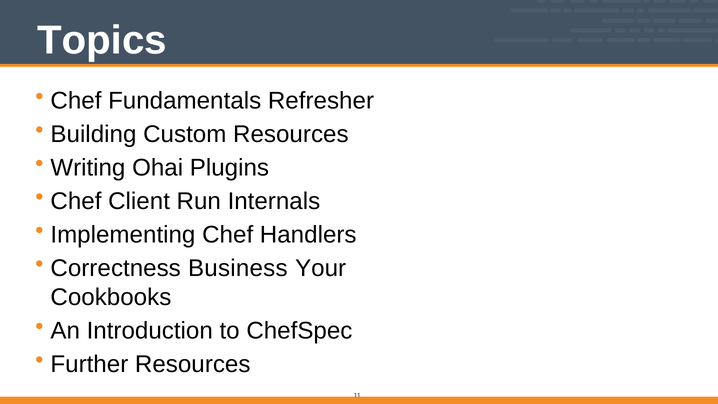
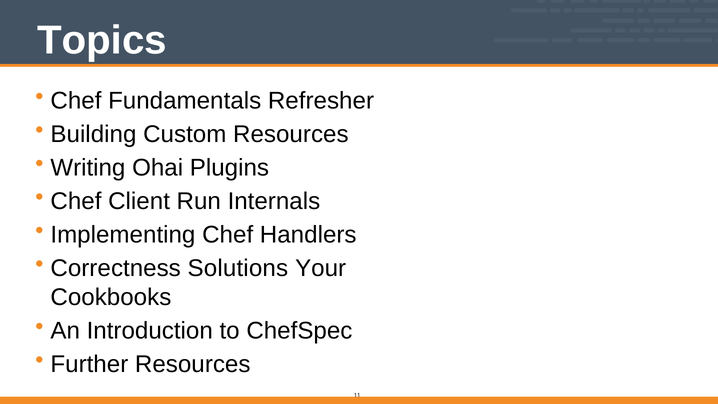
Business: Business -> Solutions
